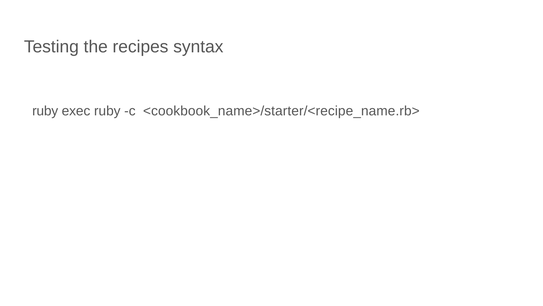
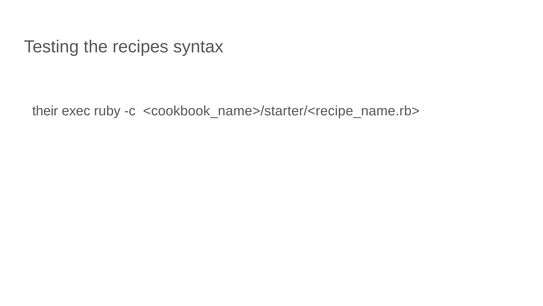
ruby at (45, 111): ruby -> their
